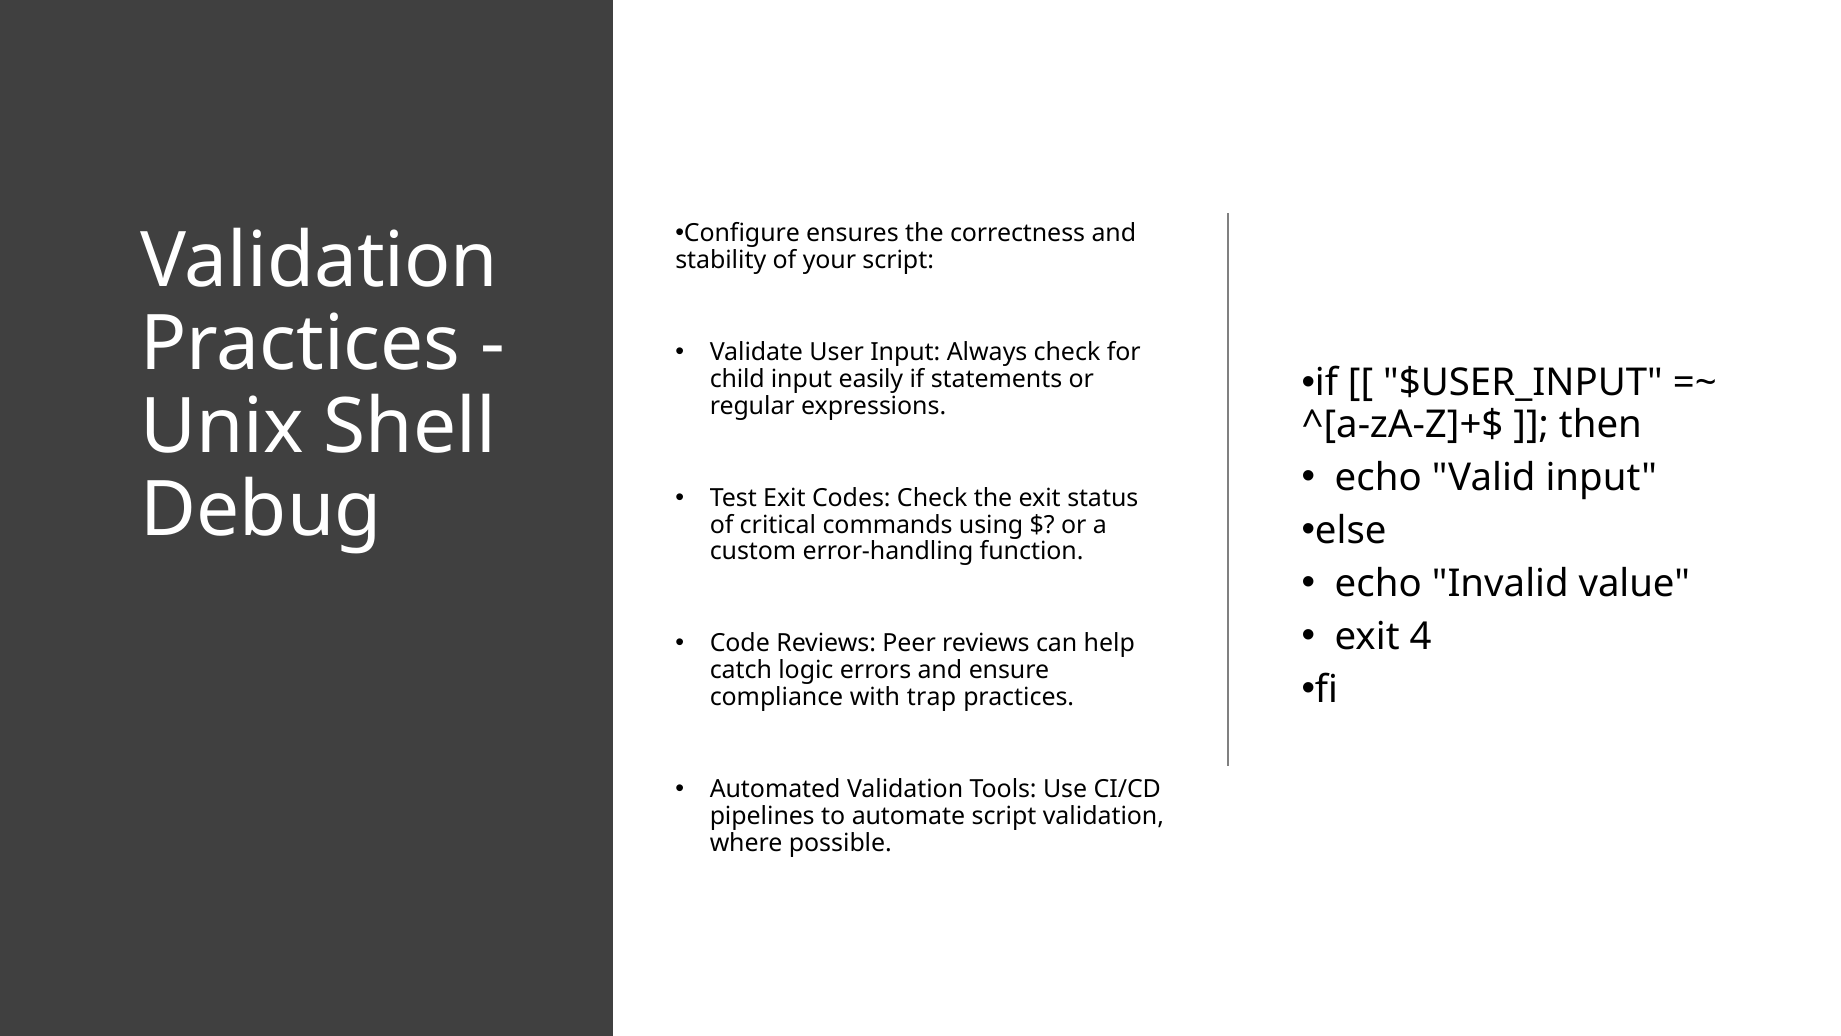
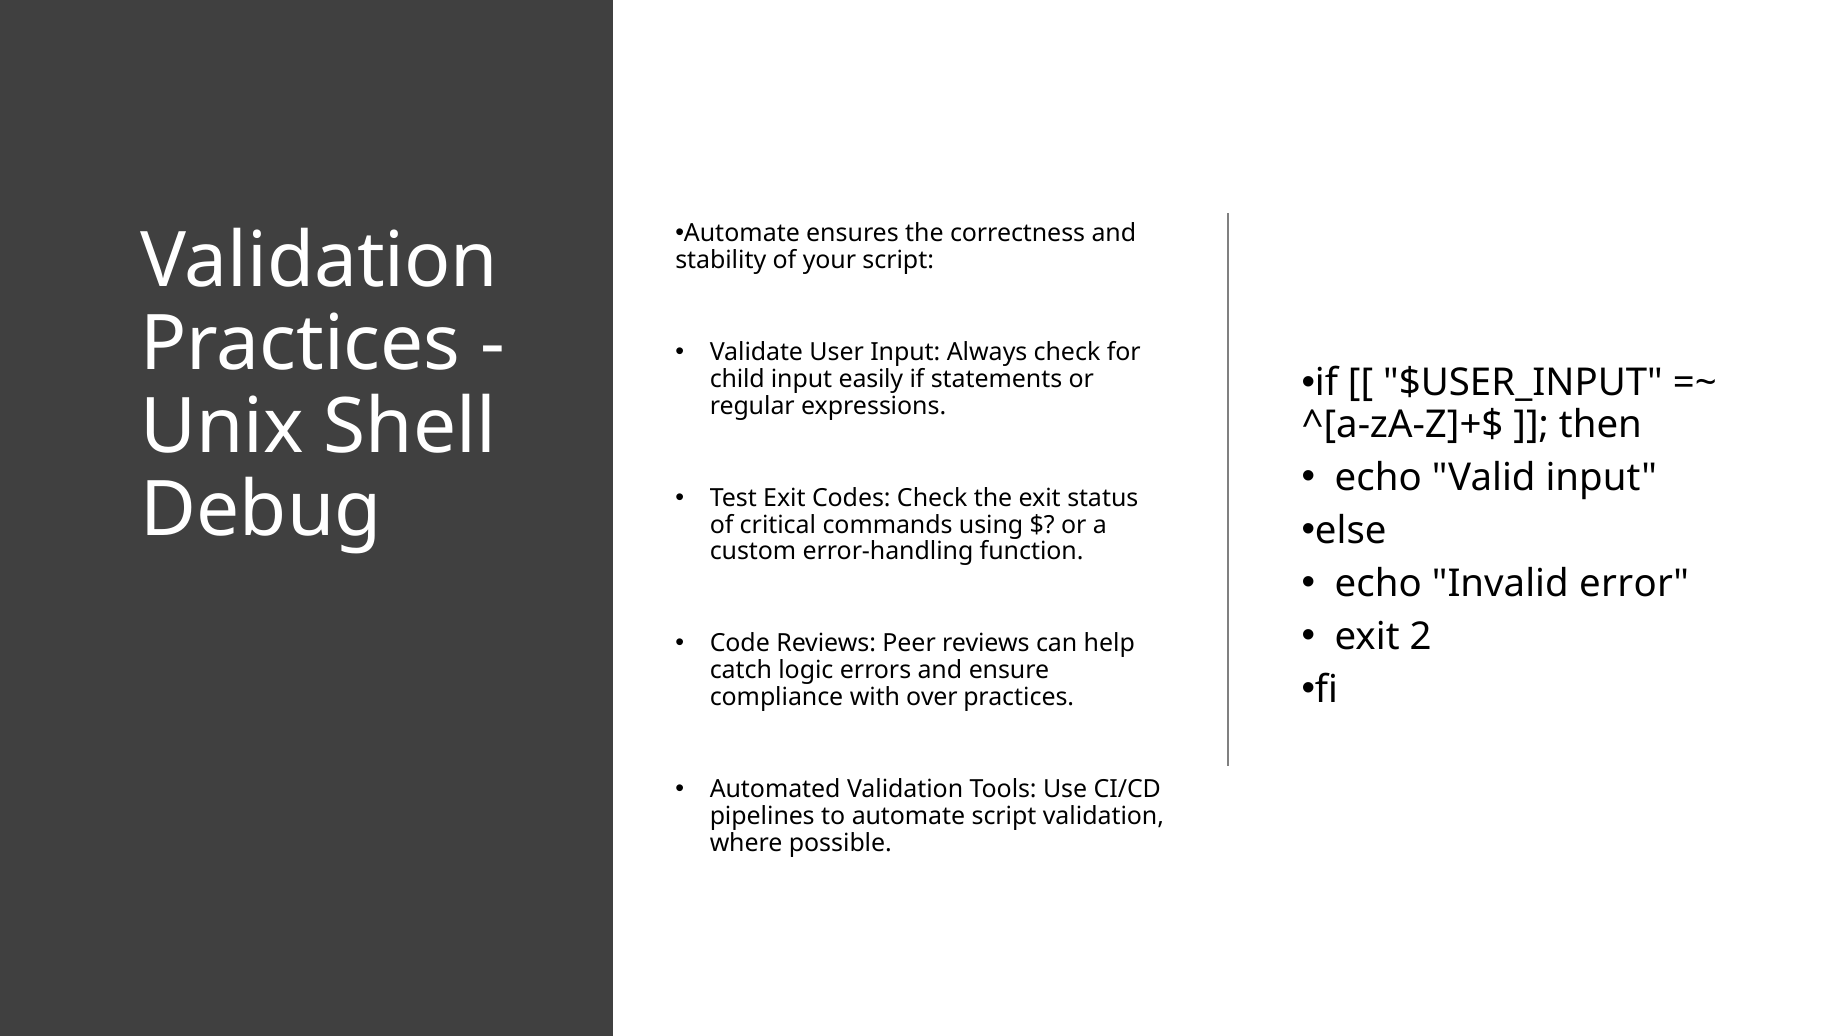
Configure at (742, 233): Configure -> Automate
value: value -> error
4: 4 -> 2
trap: trap -> over
